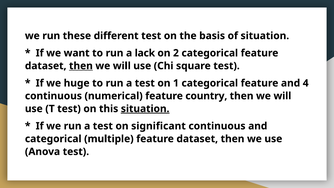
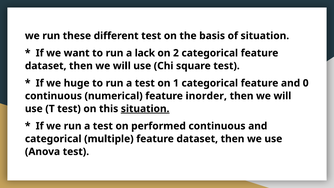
then at (81, 66) underline: present -> none
4: 4 -> 0
country: country -> inorder
significant: significant -> performed
